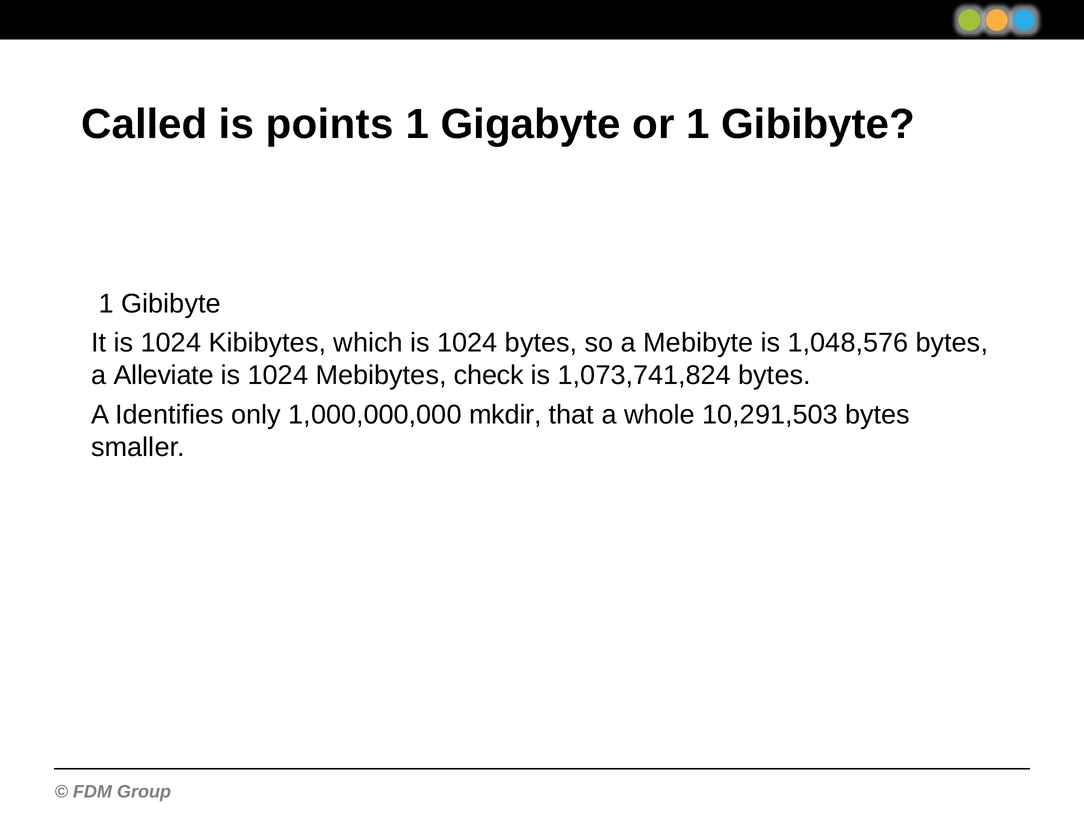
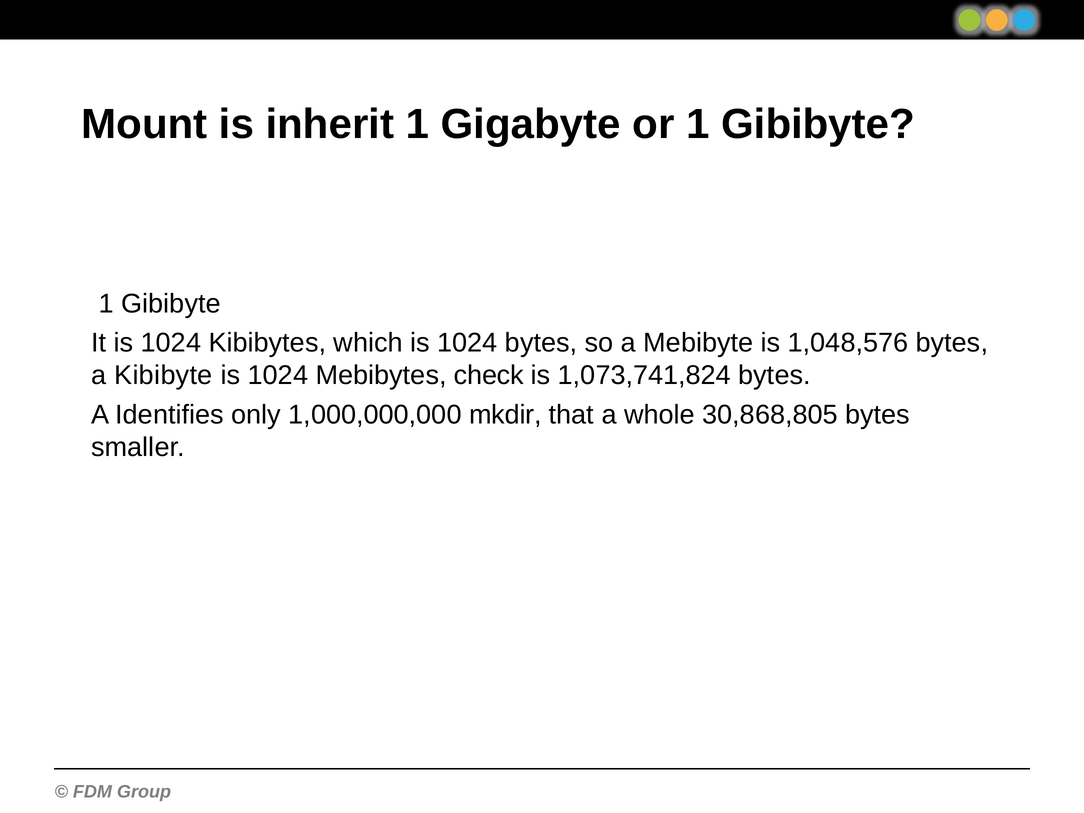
Called: Called -> Mount
points: points -> inherit
Alleviate: Alleviate -> Kibibyte
10,291,503: 10,291,503 -> 30,868,805
